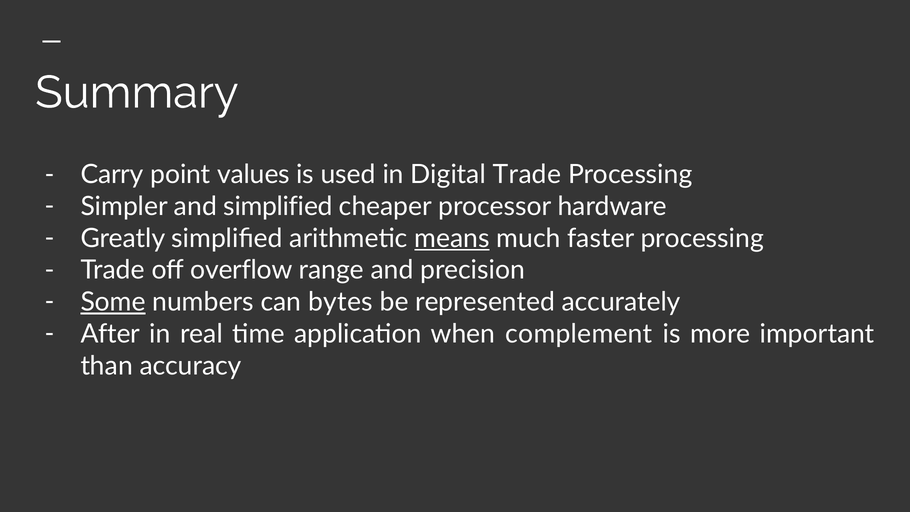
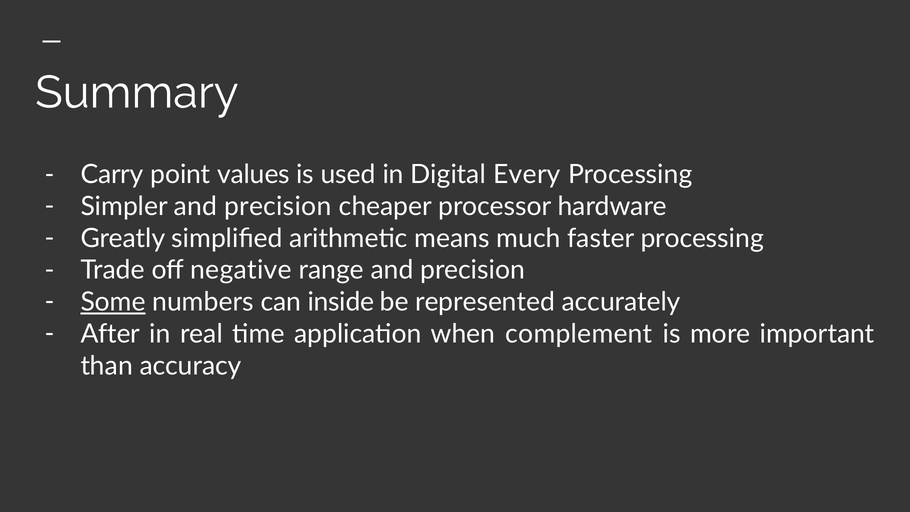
Digital Trade: Trade -> Every
Simpler and simplified: simplified -> precision
means underline: present -> none
overflow: overflow -> negative
bytes: bytes -> inside
